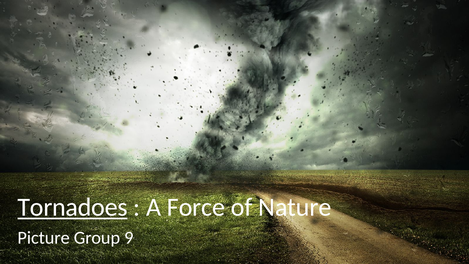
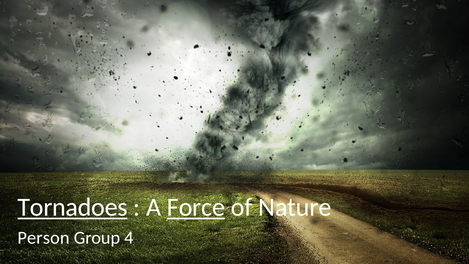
Force underline: none -> present
Picture: Picture -> Person
9: 9 -> 4
